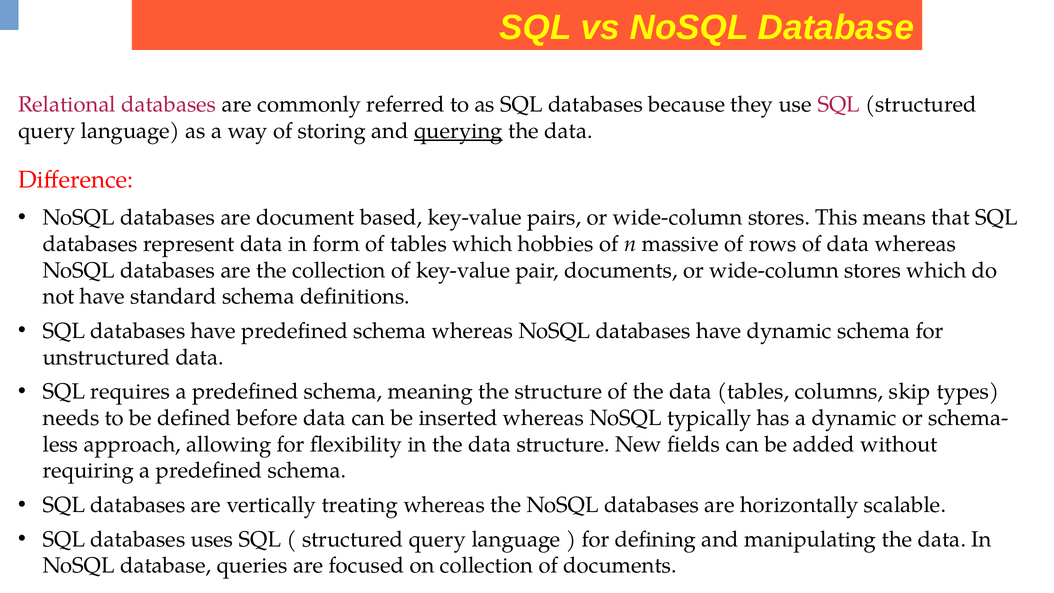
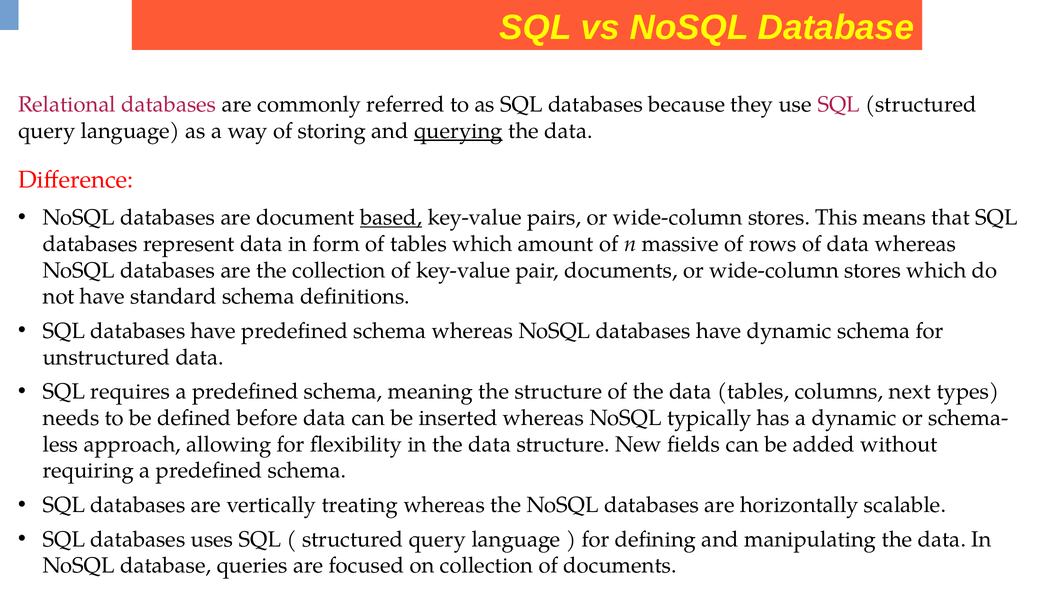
based underline: none -> present
hobbies: hobbies -> amount
skip: skip -> next
